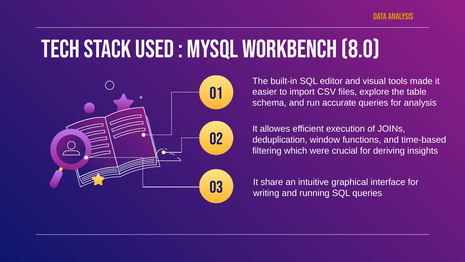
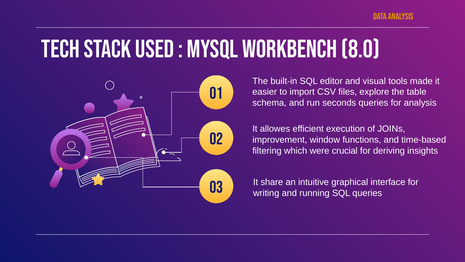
accurate: accurate -> seconds
deduplication: deduplication -> improvement
